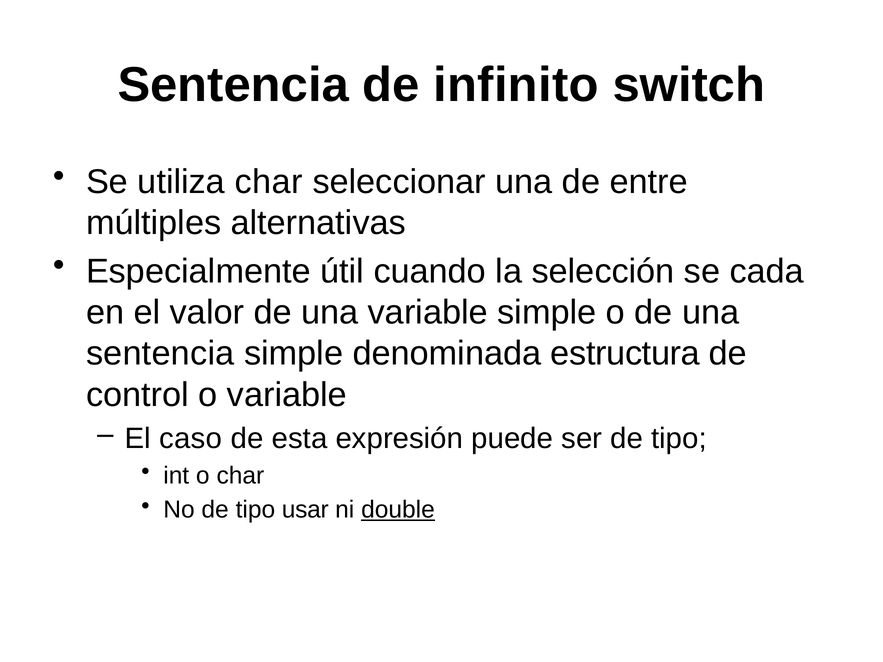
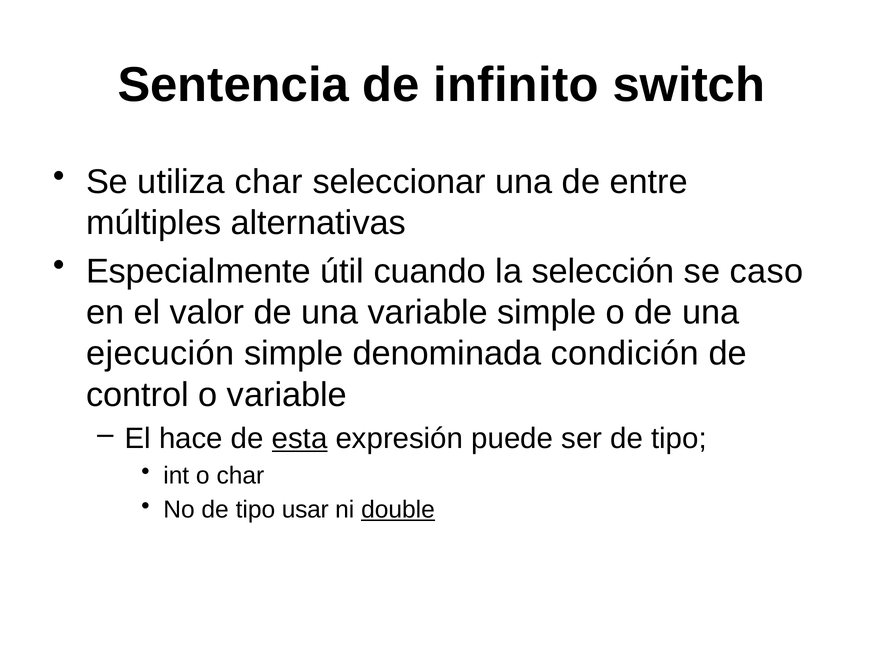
cada: cada -> caso
sentencia at (160, 354): sentencia -> ejecución
estructura: estructura -> condición
caso: caso -> hace
esta underline: none -> present
